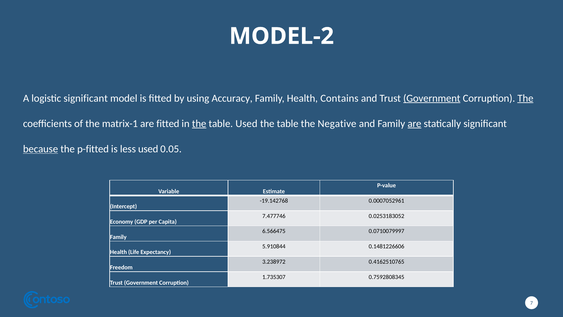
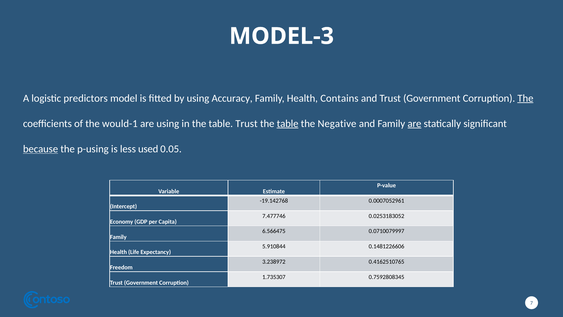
MODEL-2: MODEL-2 -> MODEL-3
logistic significant: significant -> predictors
Government at (432, 98) underline: present -> none
matrix-1: matrix-1 -> would-1
are fitted: fitted -> using
the at (199, 123) underline: present -> none
table Used: Used -> Trust
table at (288, 123) underline: none -> present
p-fitted: p-fitted -> p-using
